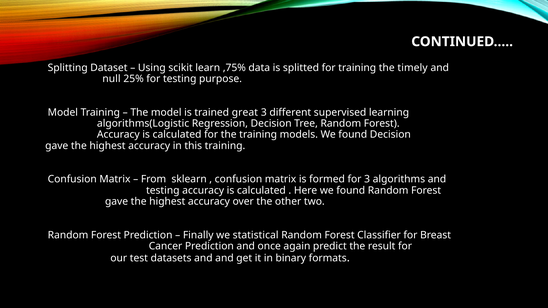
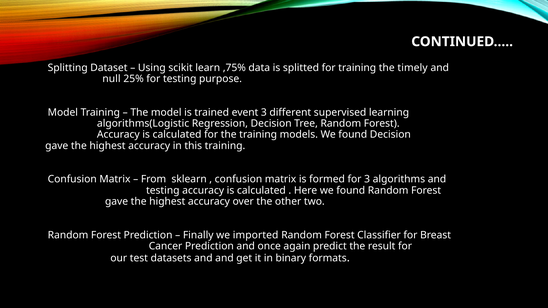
great: great -> event
statistical: statistical -> imported
